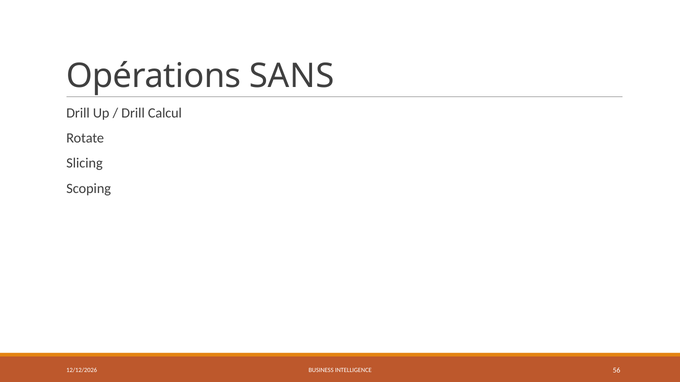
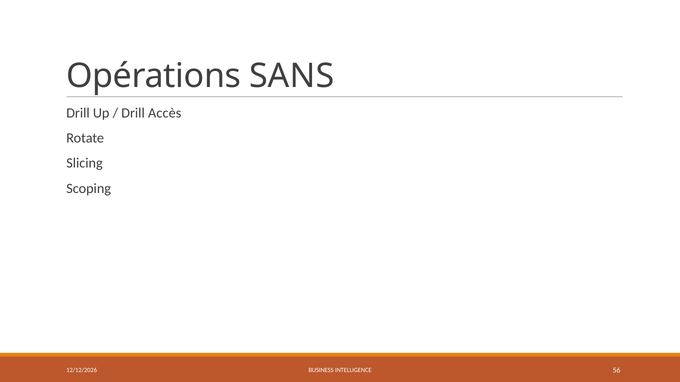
Calcul: Calcul -> Accès
